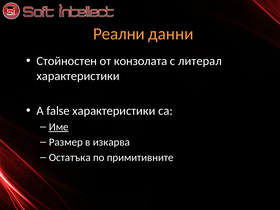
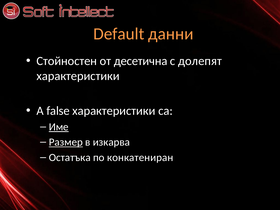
Реални: Реални -> Default
конзолата: конзолата -> десетична
литерал: литерал -> долепят
Размер underline: none -> present
примитивните: примитивните -> конкатениран
